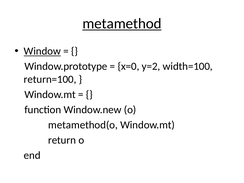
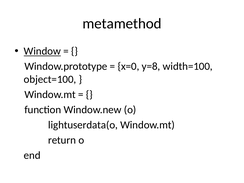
metamethod underline: present -> none
y=2: y=2 -> y=8
return=100: return=100 -> object=100
metamethod(o: metamethod(o -> lightuserdata(o
